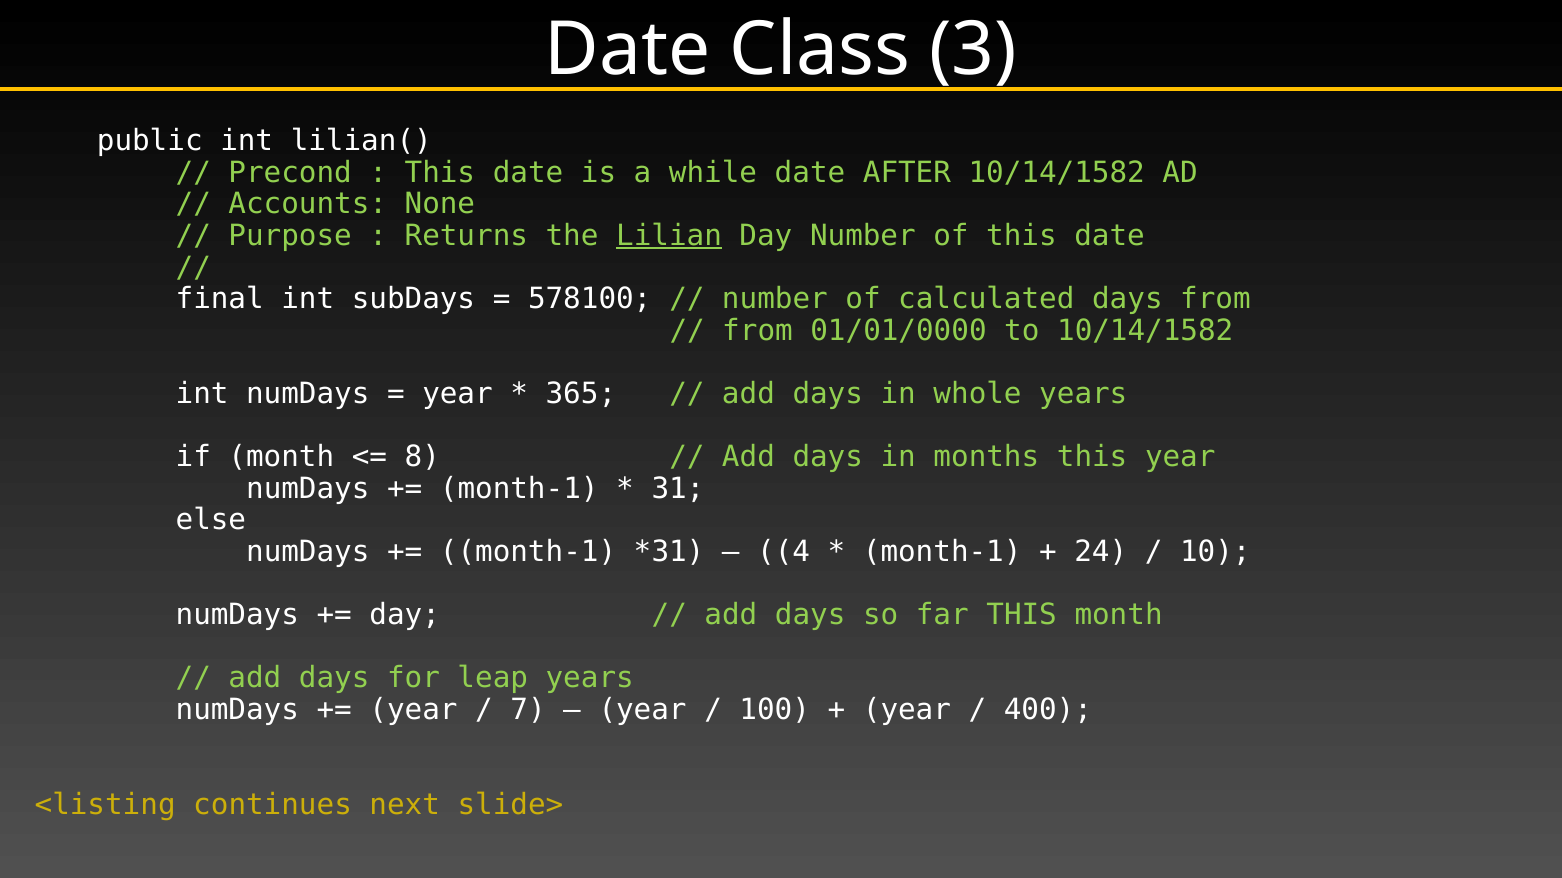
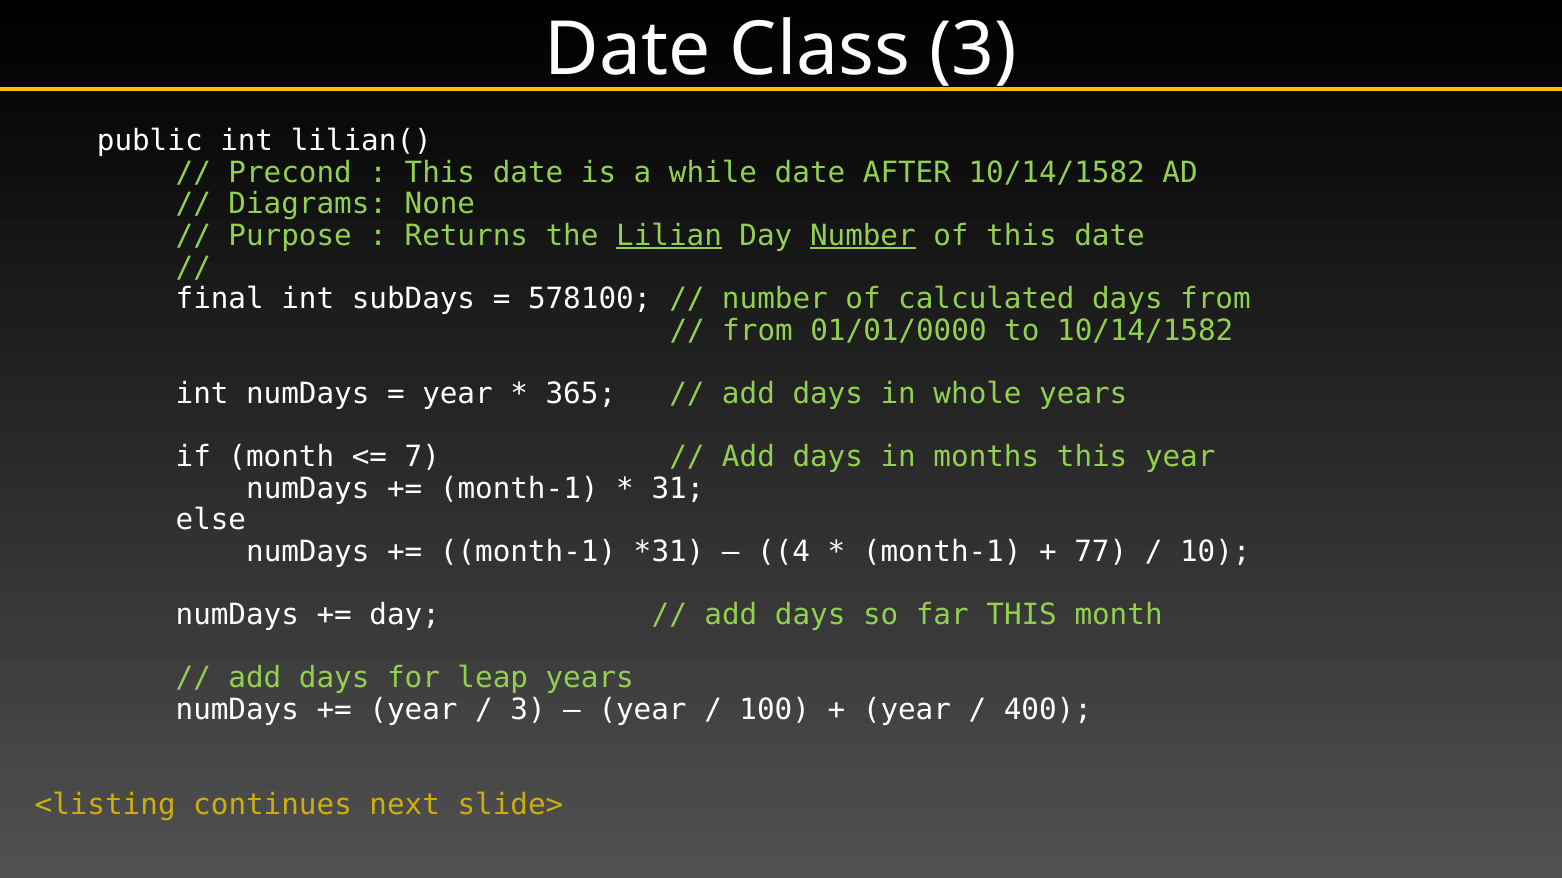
Accounts: Accounts -> Diagrams
Number at (863, 236) underline: none -> present
8: 8 -> 7
24: 24 -> 77
7 at (528, 710): 7 -> 3
